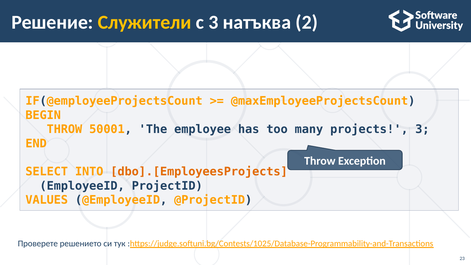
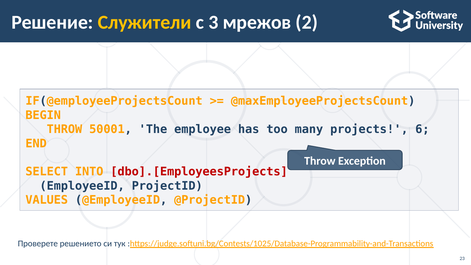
натъква: натъква -> мрежов
projects 3: 3 -> 6
dbo].[EmployeesProjects colour: orange -> red
